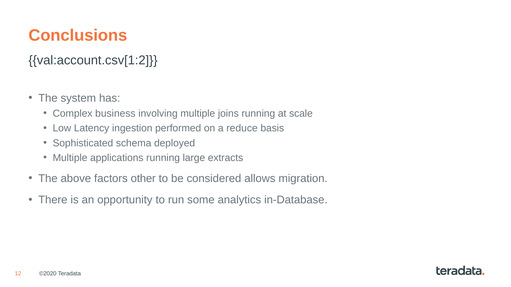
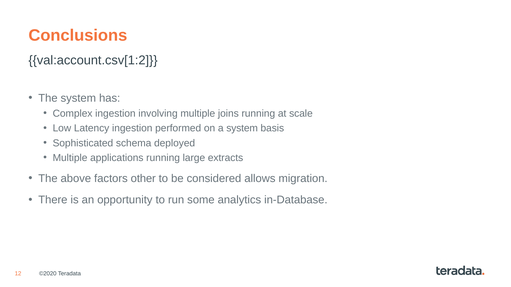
Complex business: business -> ingestion
a reduce: reduce -> system
